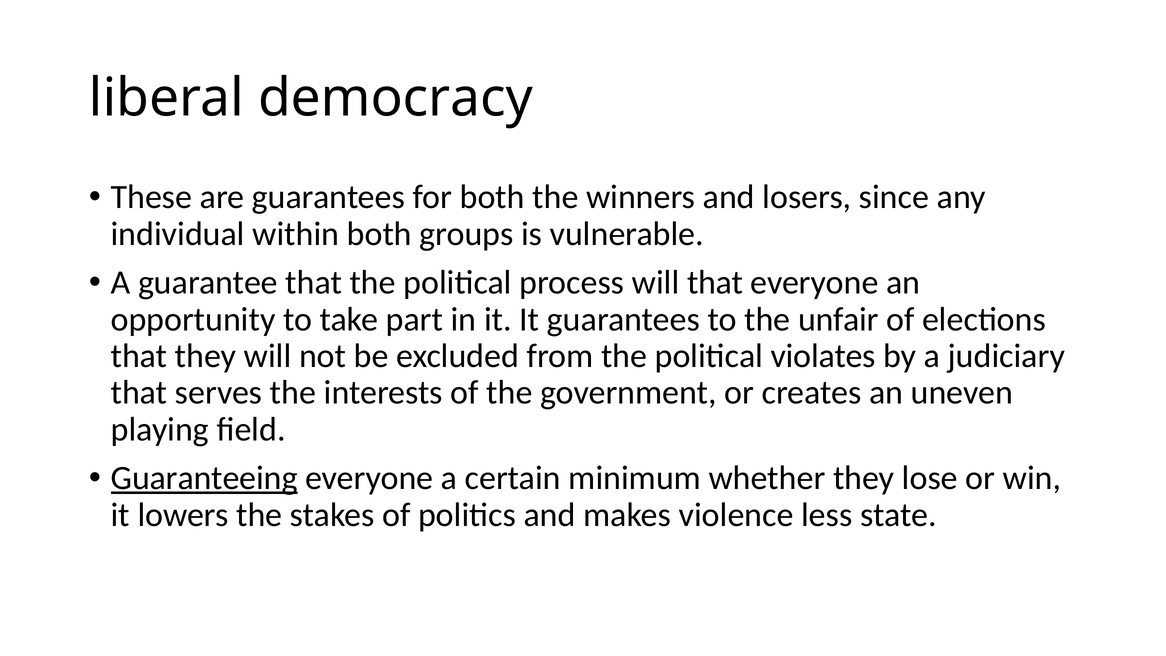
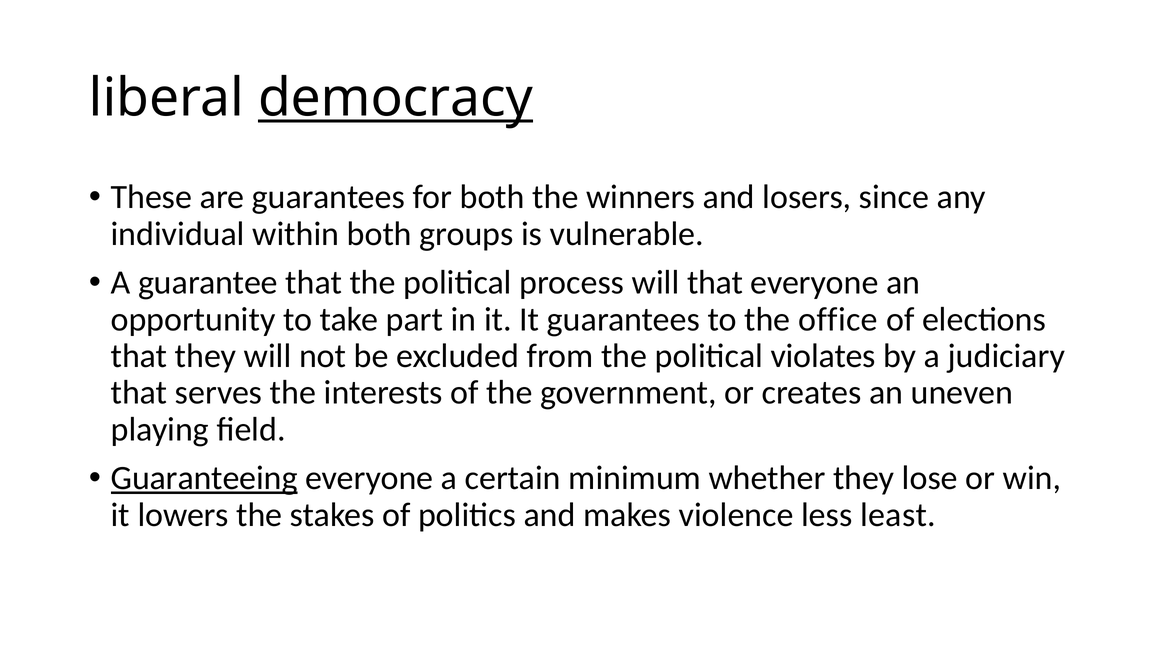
democracy underline: none -> present
unfair: unfair -> office
state: state -> least
